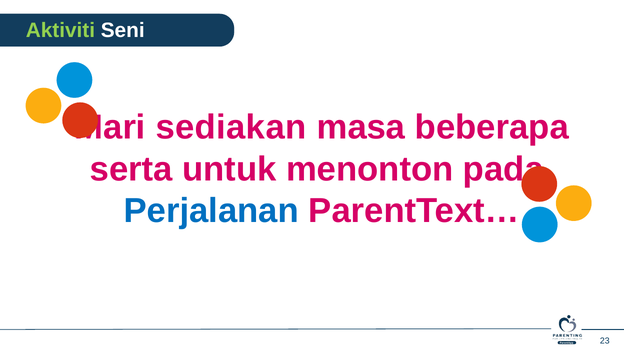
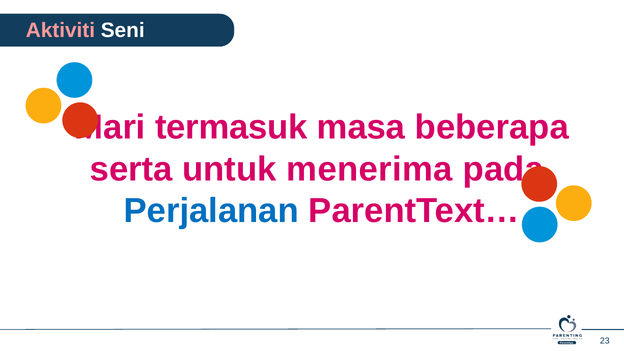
Aktiviti colour: light green -> pink
sediakan: sediakan -> termasuk
menonton: menonton -> menerima
